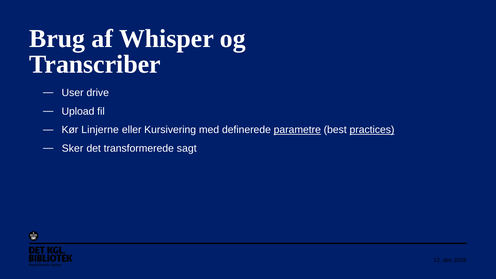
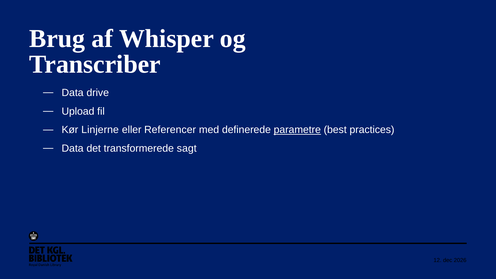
User at (73, 93): User -> Data
Kursivering: Kursivering -> Referencer
practices underline: present -> none
Sker at (73, 148): Sker -> Data
